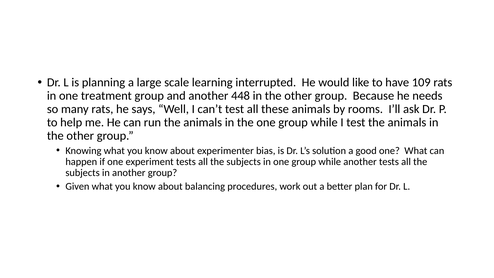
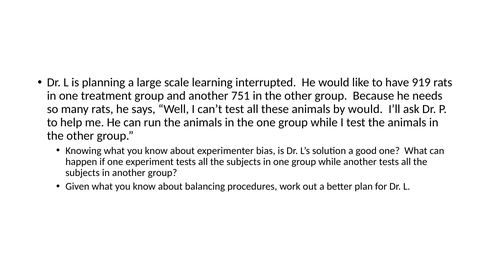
109: 109 -> 919
448: 448 -> 751
by rooms: rooms -> would
